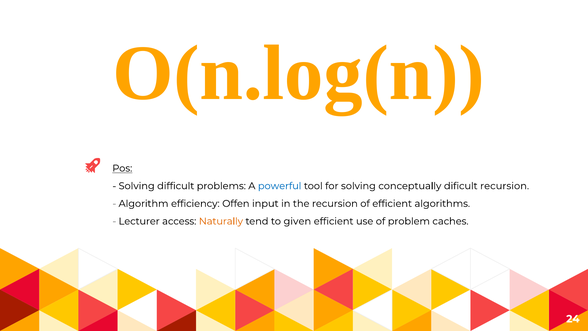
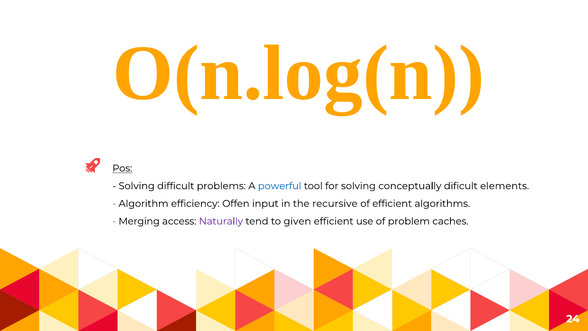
dificult recursion: recursion -> elements
the recursion: recursion -> recursive
Lecturer: Lecturer -> Merging
Naturally colour: orange -> purple
